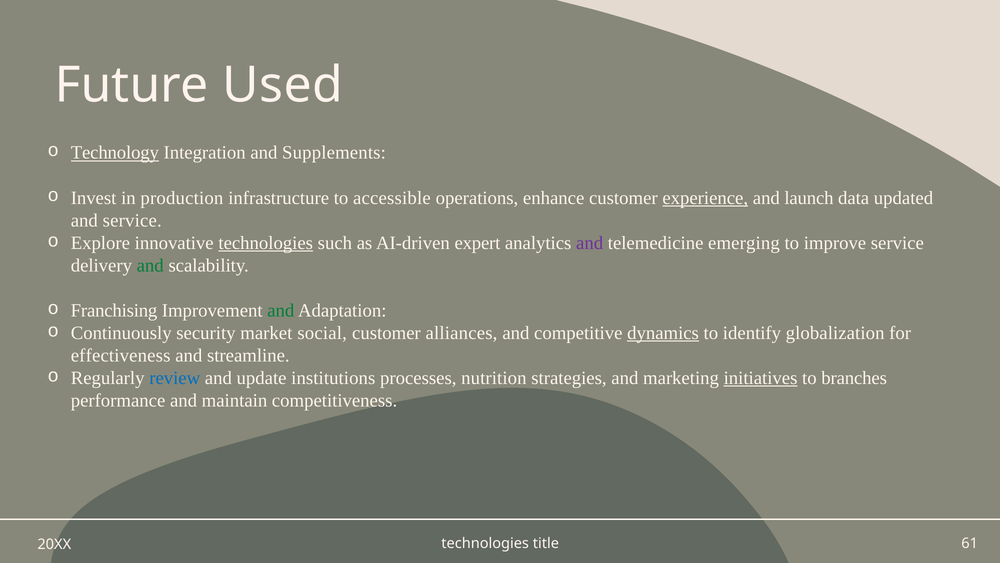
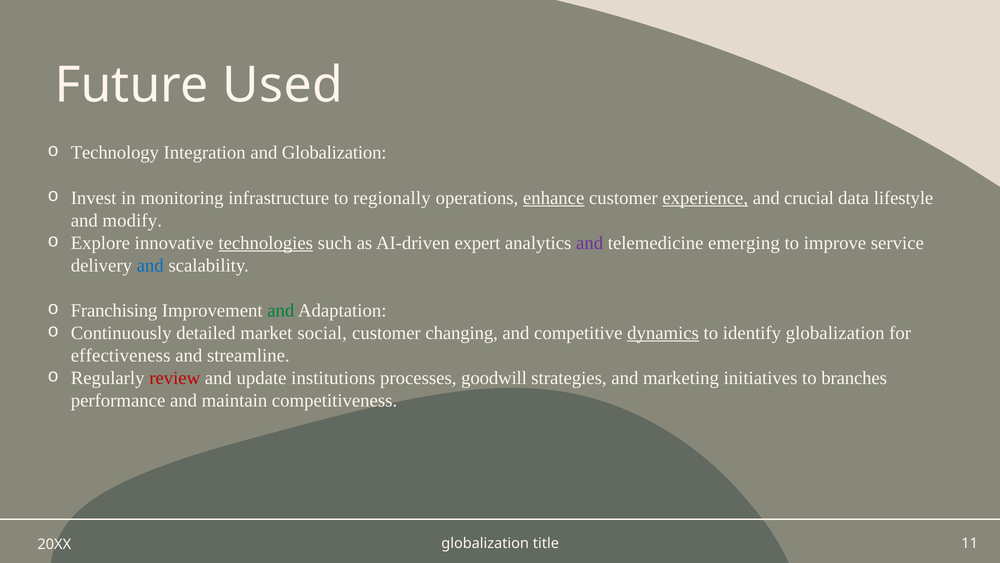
Technology underline: present -> none
and Supplements: Supplements -> Globalization
production: production -> monitoring
accessible: accessible -> regionally
enhance underline: none -> present
launch: launch -> crucial
updated: updated -> lifestyle
and service: service -> modify
and at (150, 265) colour: green -> blue
security: security -> detailed
alliances: alliances -> changing
review colour: blue -> red
nutrition: nutrition -> goodwill
initiatives underline: present -> none
technologies at (485, 543): technologies -> globalization
61: 61 -> 11
